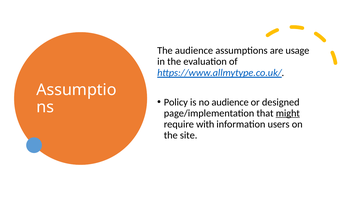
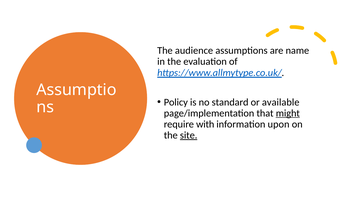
usage: usage -> name
no audience: audience -> standard
designed: designed -> available
users: users -> upon
site underline: none -> present
